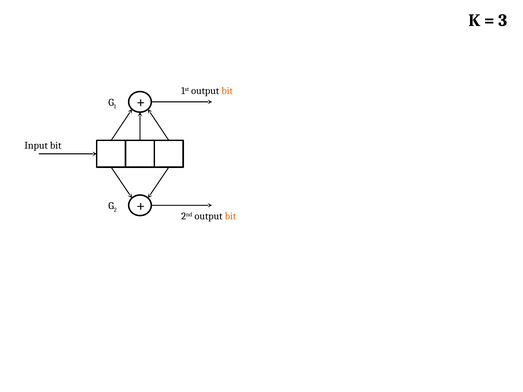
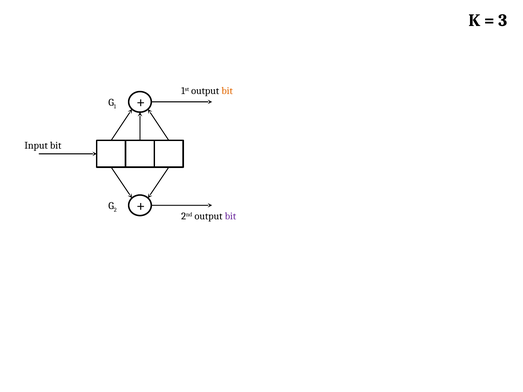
bit at (230, 216) colour: orange -> purple
